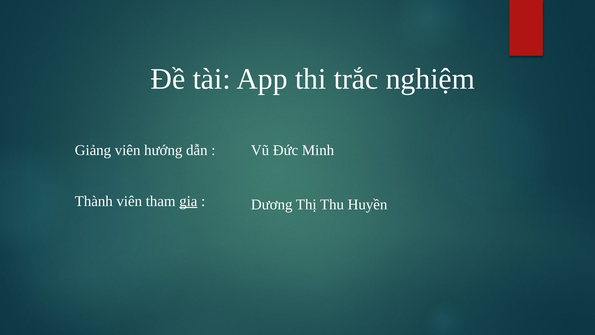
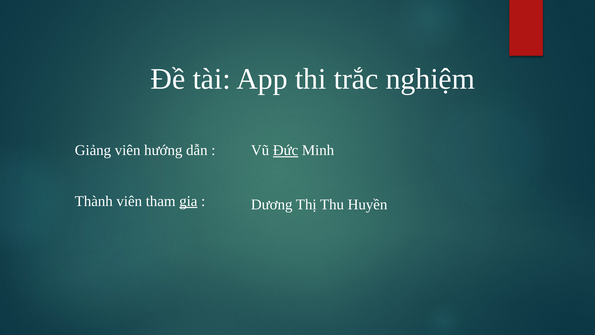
Đức underline: none -> present
